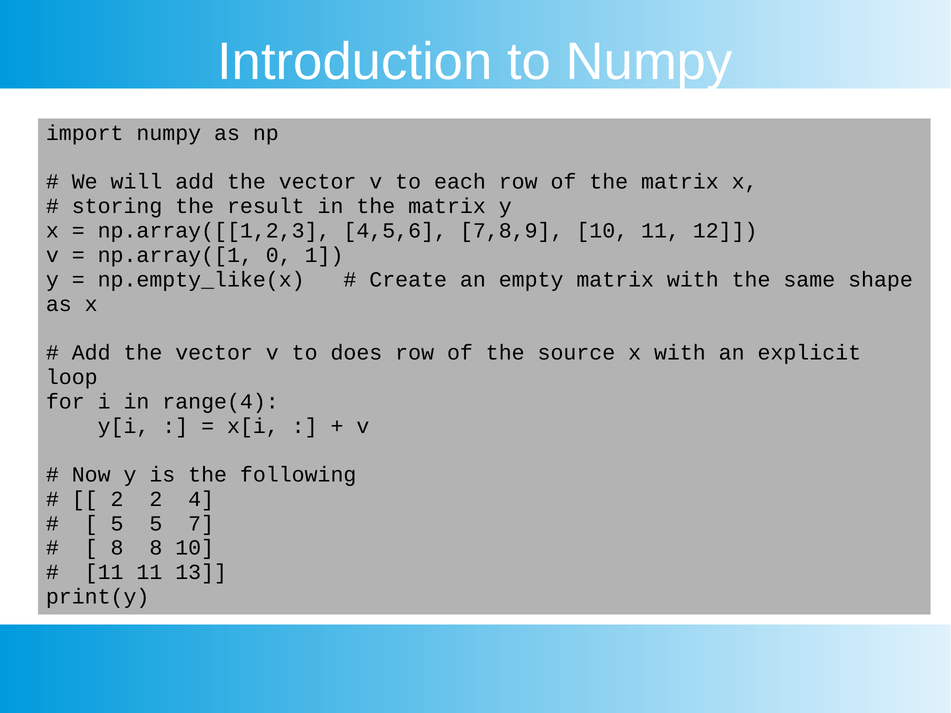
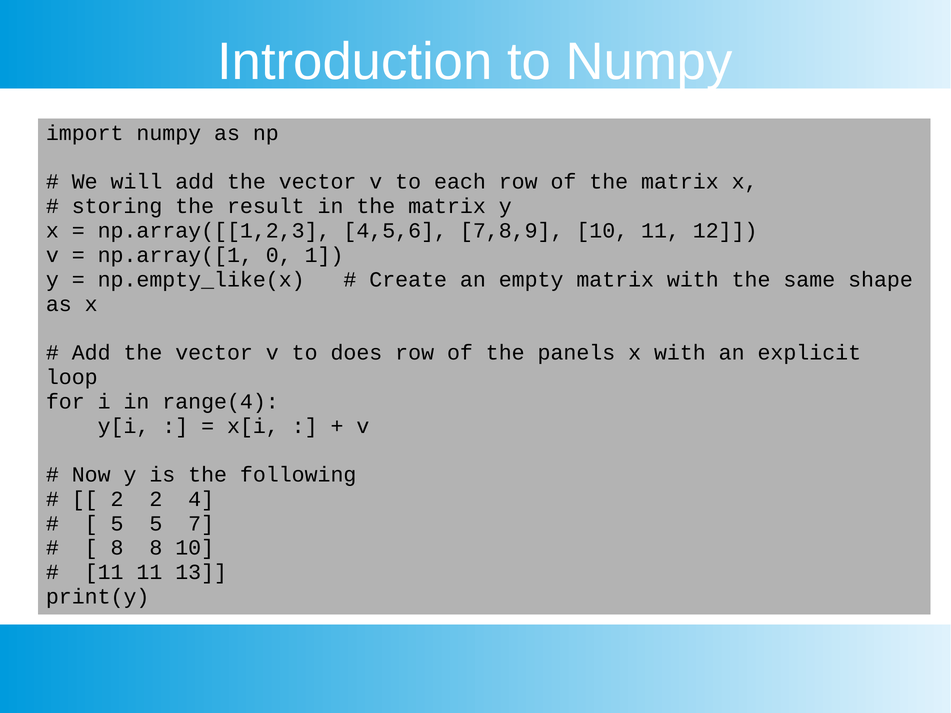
source: source -> panels
